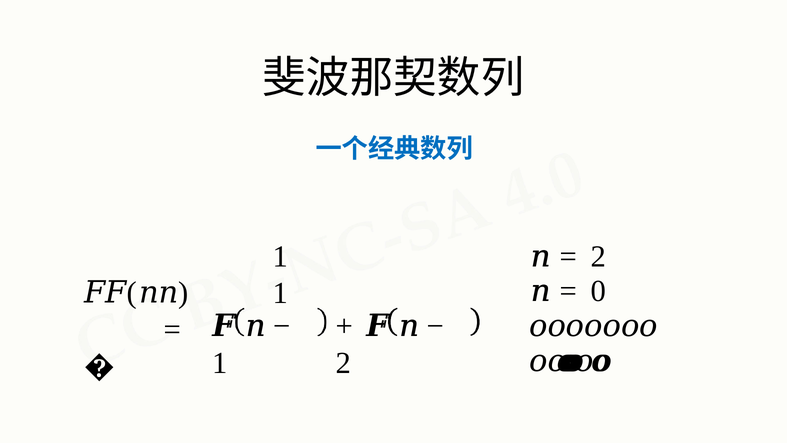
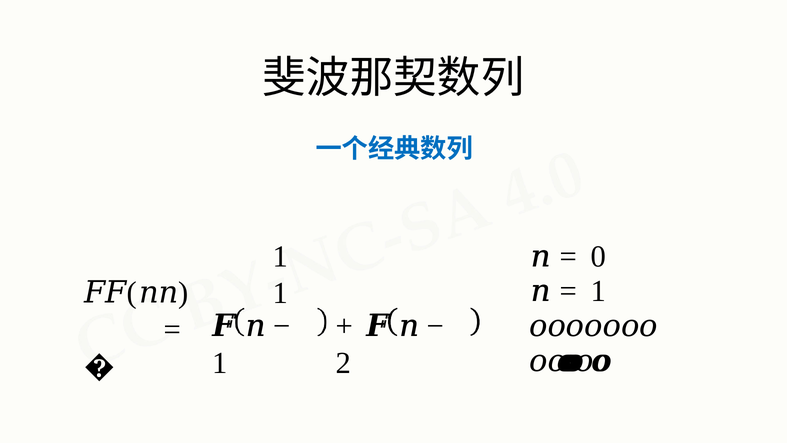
2 at (599, 257): 2 -> 0
0 at (599, 291): 0 -> 1
